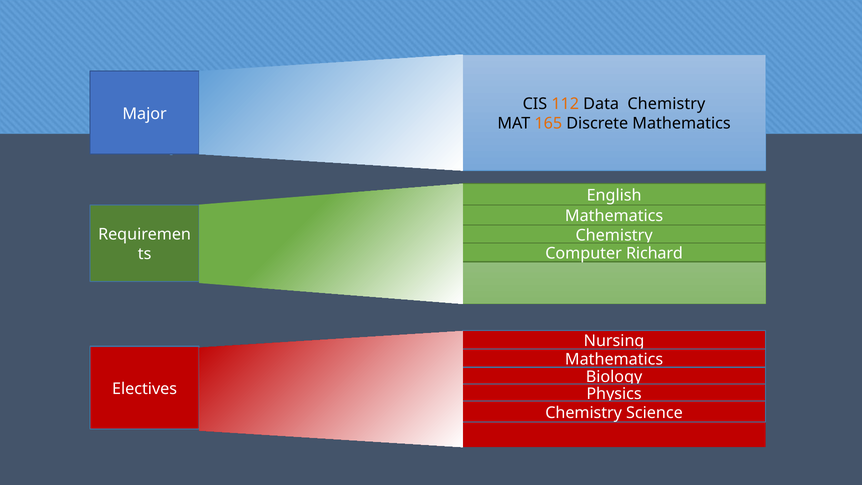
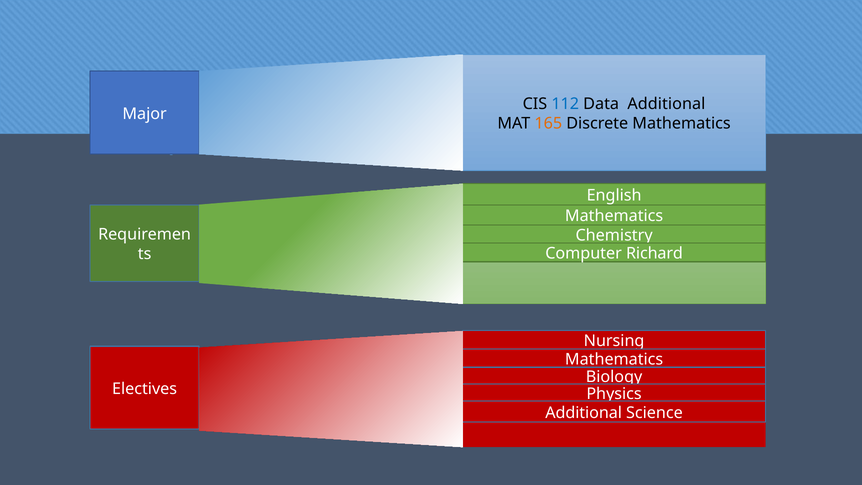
112 colour: orange -> blue
Data Chemistry: Chemistry -> Additional
Chemistry at (584, 413): Chemistry -> Additional
